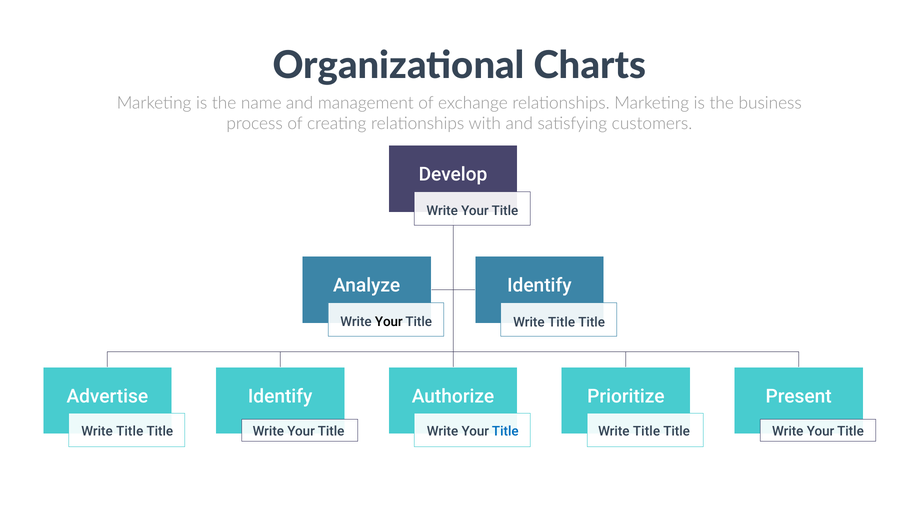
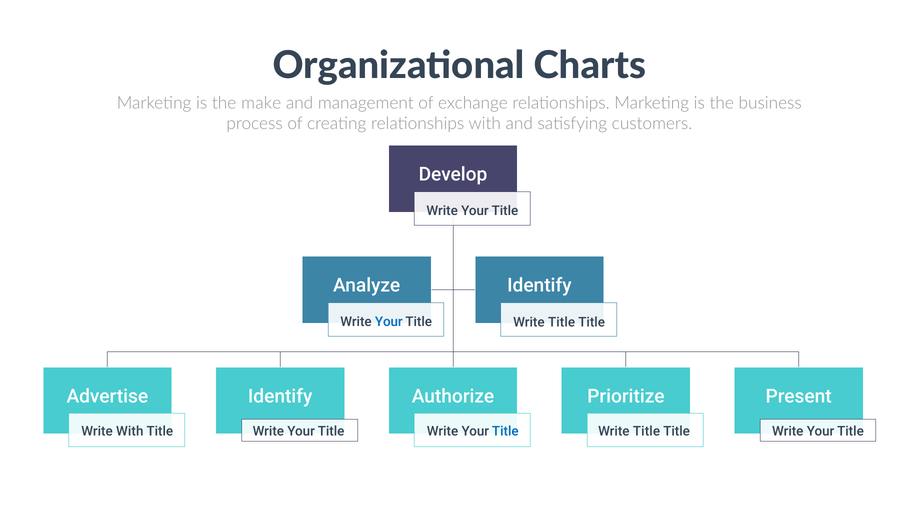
name: name -> make
Your at (389, 322) colour: black -> blue
Title at (130, 432): Title -> With
